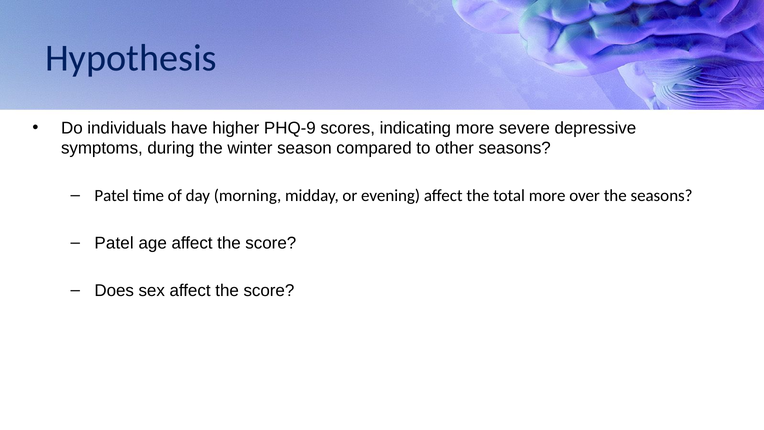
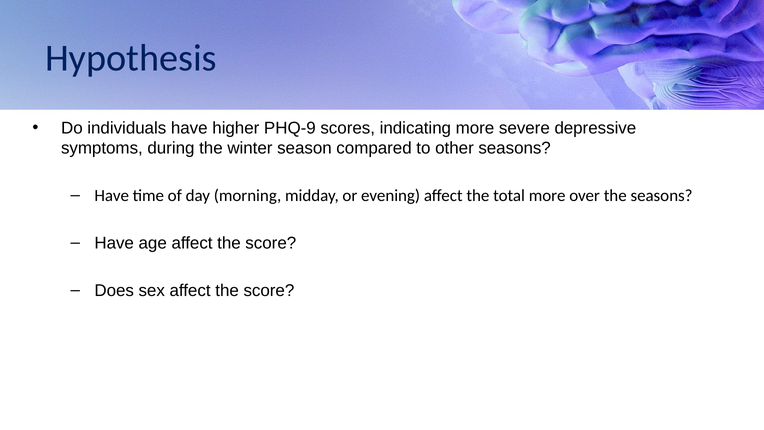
Patel at (112, 196): Patel -> Have
Patel at (114, 243): Patel -> Have
